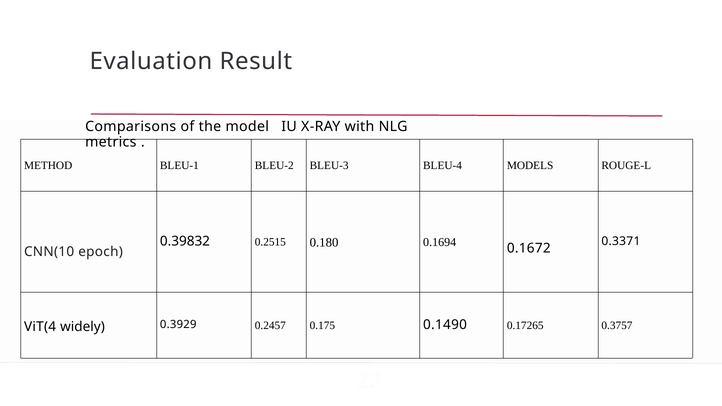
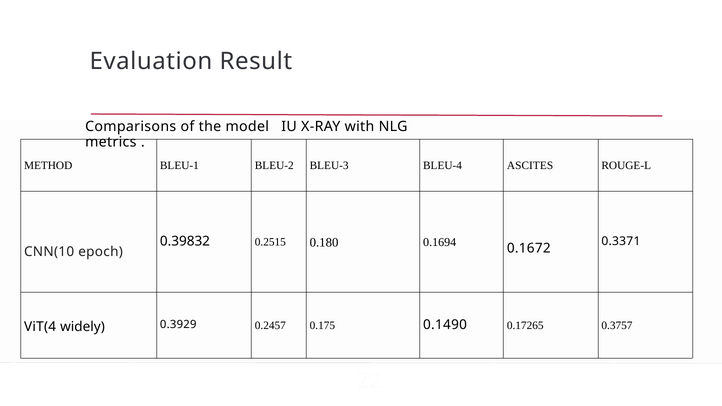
MODELS: MODELS -> ASCITES
